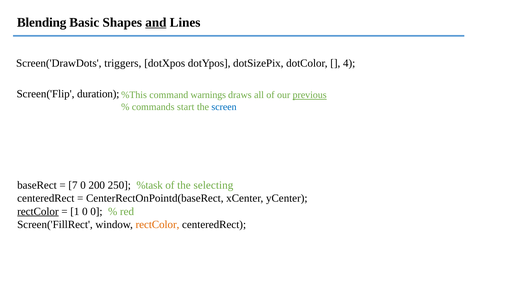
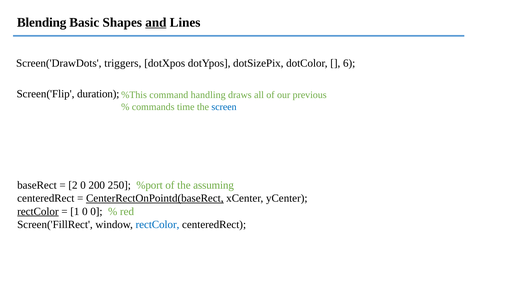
4: 4 -> 6
warnings: warnings -> handling
previous underline: present -> none
start: start -> time
7: 7 -> 2
%task: %task -> %port
selecting: selecting -> assuming
CenterRectOnPointd(baseRect underline: none -> present
rectColor at (157, 224) colour: orange -> blue
